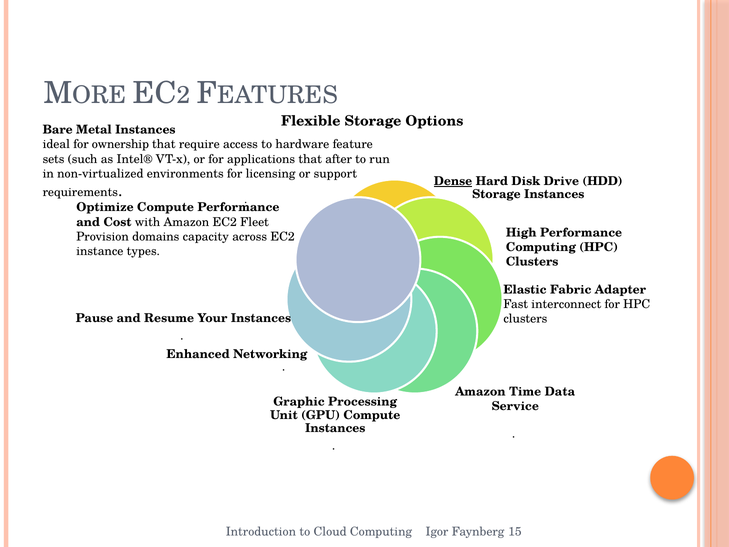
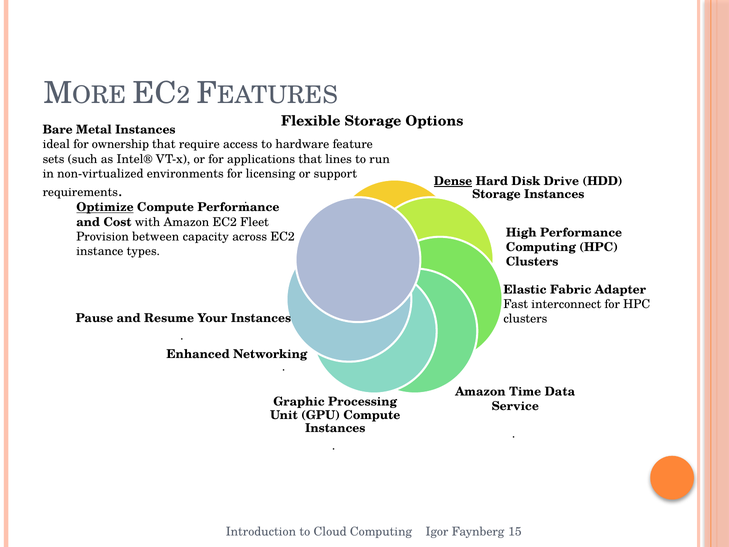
after: after -> lines
Optimize underline: none -> present
domains: domains -> between
